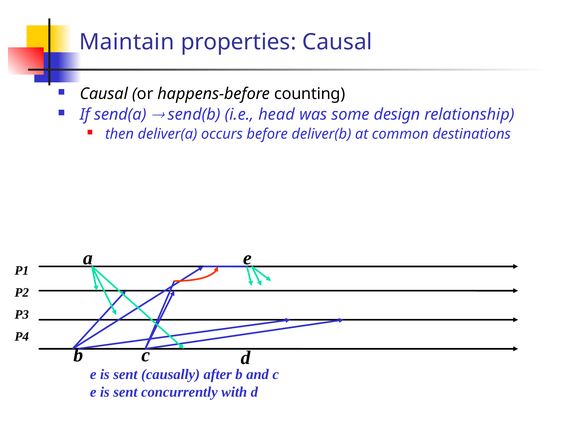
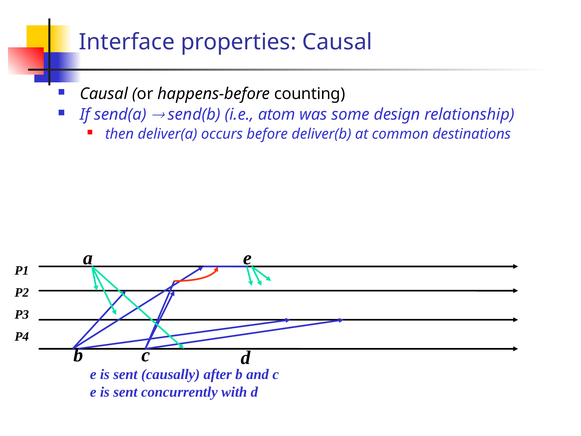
Maintain: Maintain -> Interface
head: head -> atom
